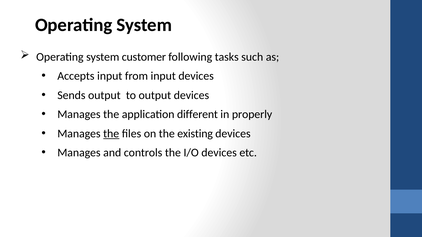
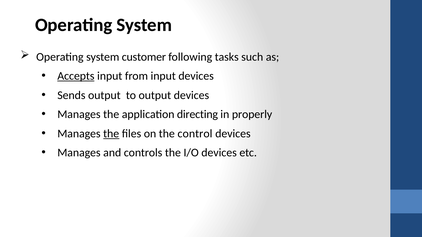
Accepts underline: none -> present
different: different -> directing
existing: existing -> control
